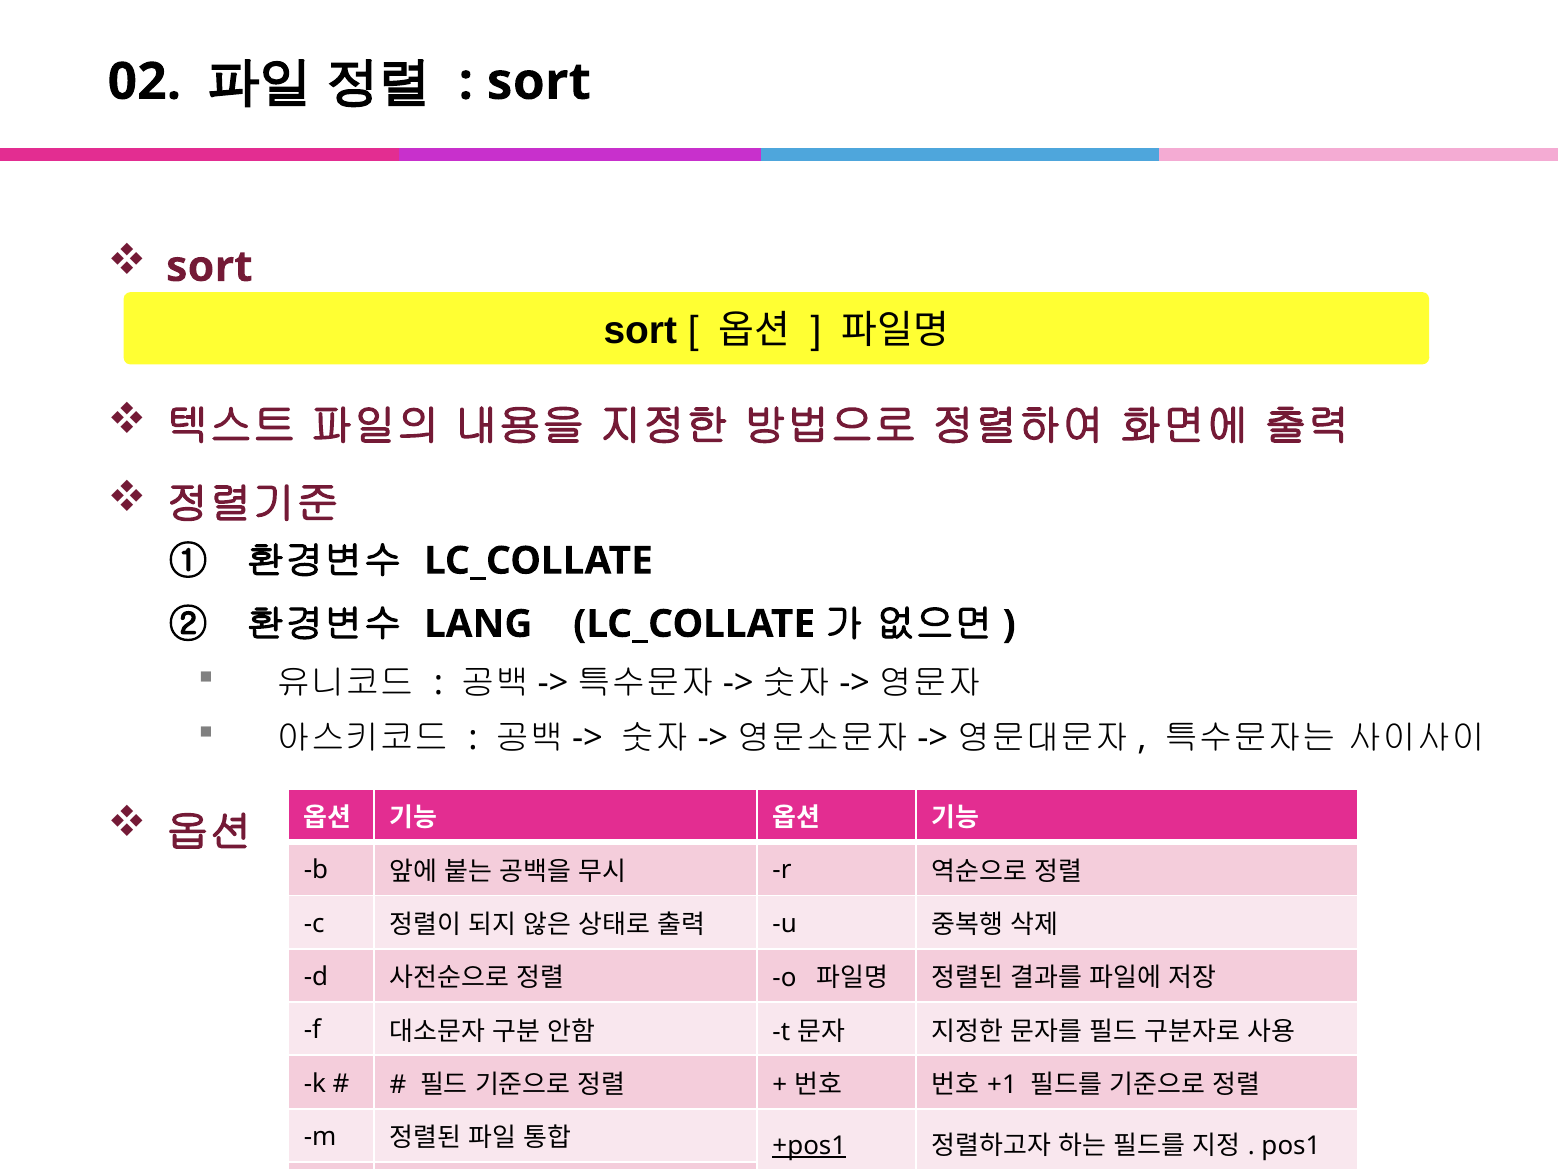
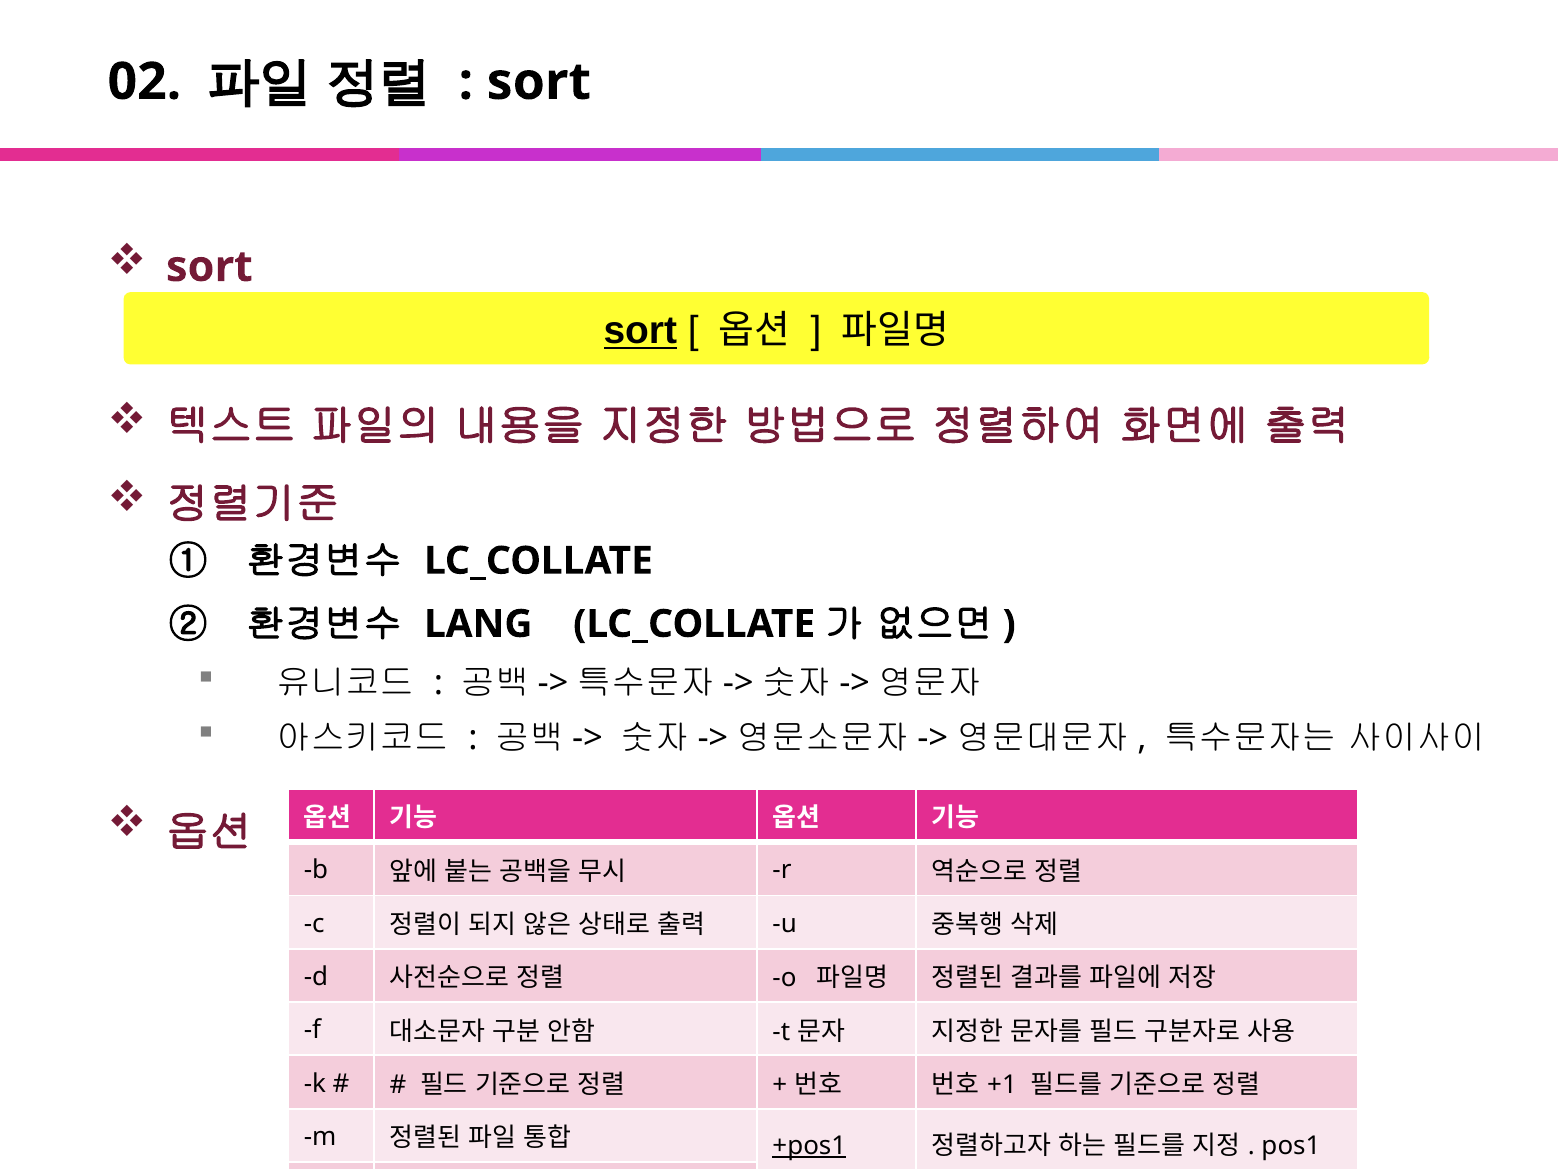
sort at (640, 331) underline: none -> present
